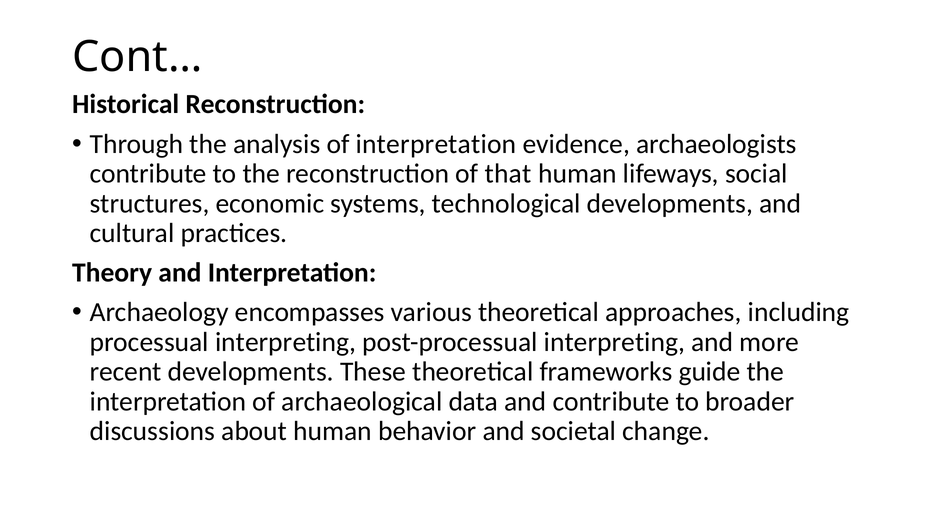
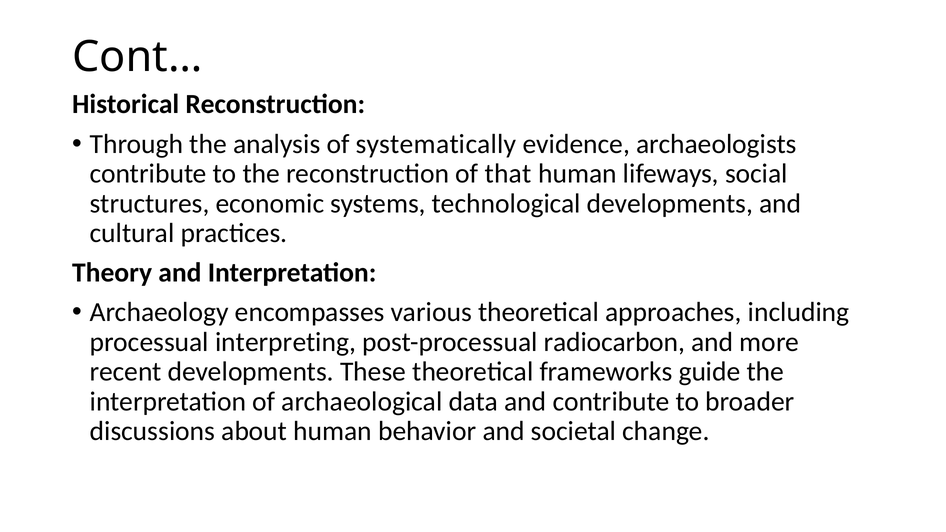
of interpretation: interpretation -> systematically
post-processual interpreting: interpreting -> radiocarbon
